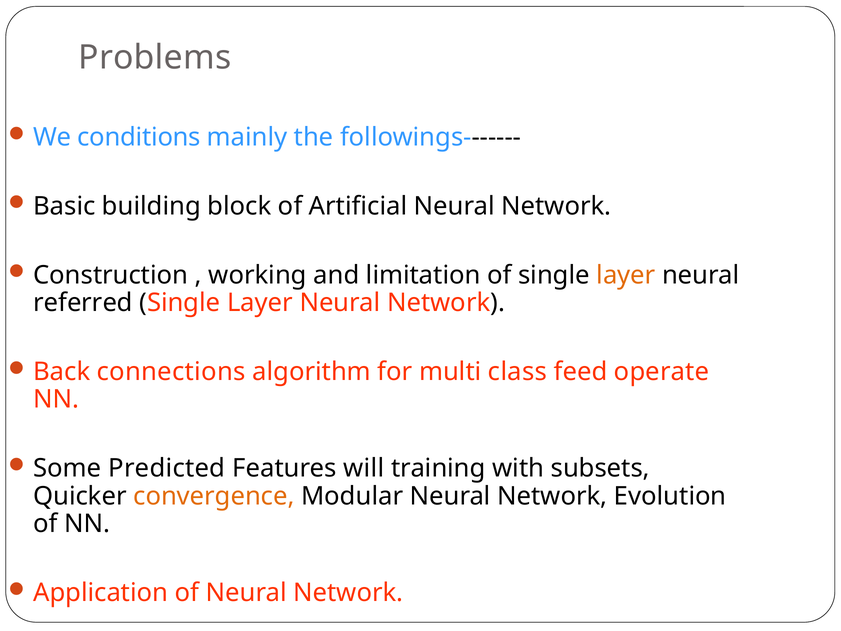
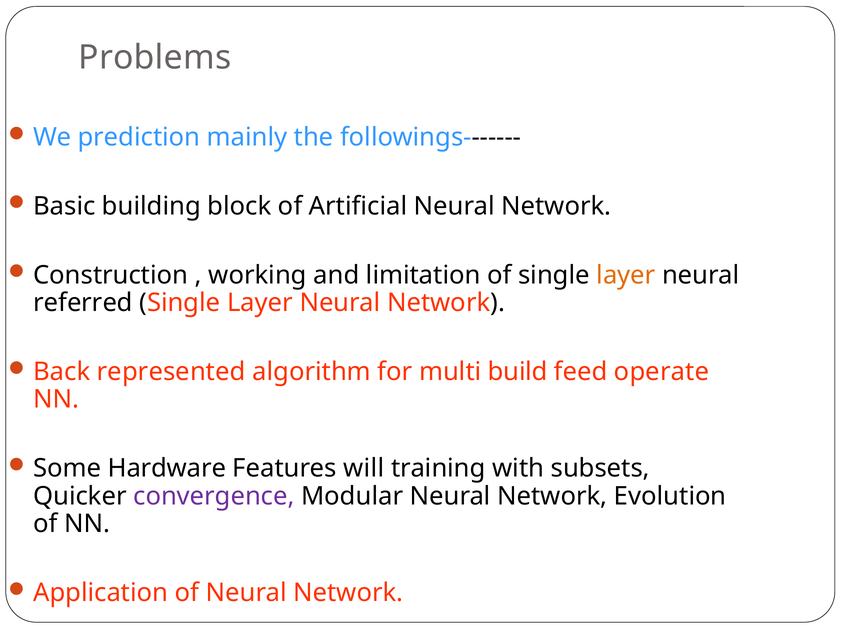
conditions: conditions -> prediction
connections: connections -> represented
class: class -> build
Predicted: Predicted -> Hardware
convergence colour: orange -> purple
